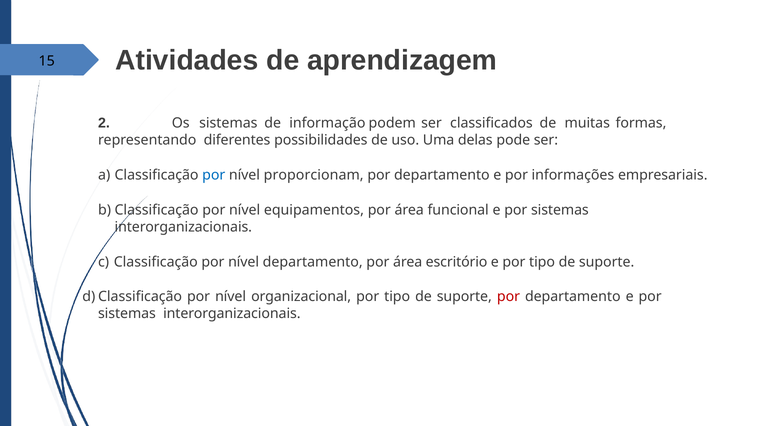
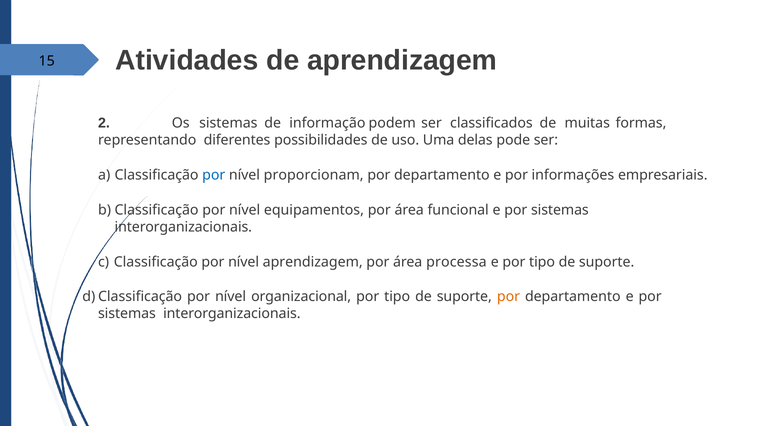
nível departamento: departamento -> aprendizagem
escritório: escritório -> processa
por at (509, 297) colour: red -> orange
